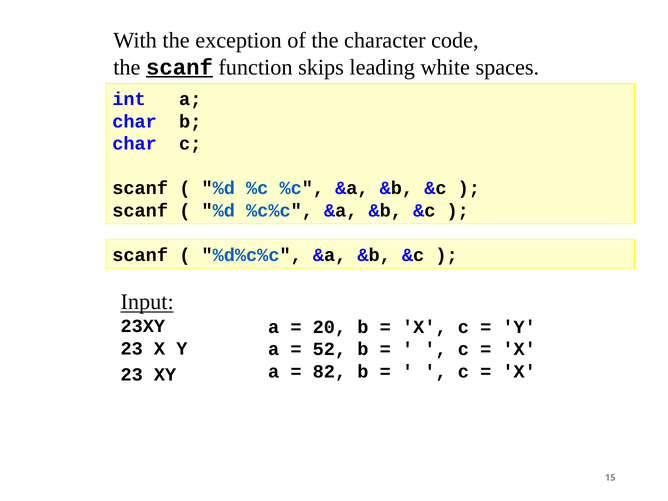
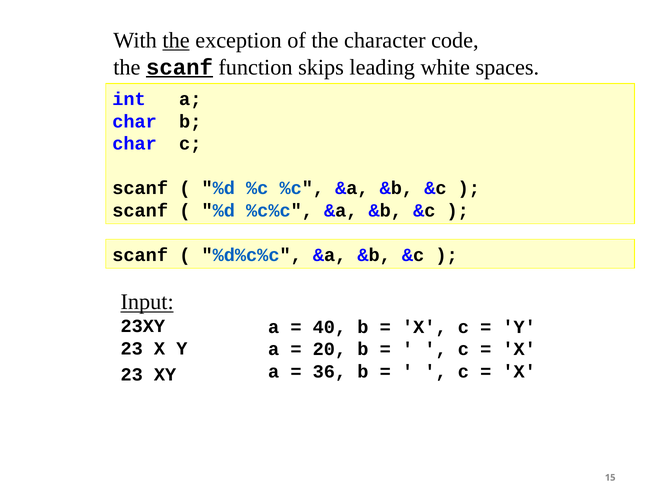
the at (176, 40) underline: none -> present
20: 20 -> 40
52: 52 -> 20
82: 82 -> 36
